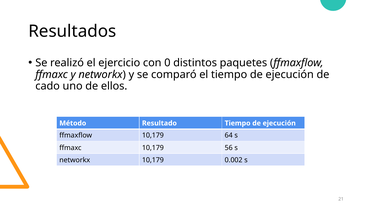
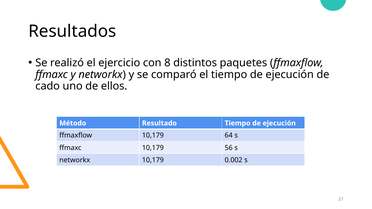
0: 0 -> 8
